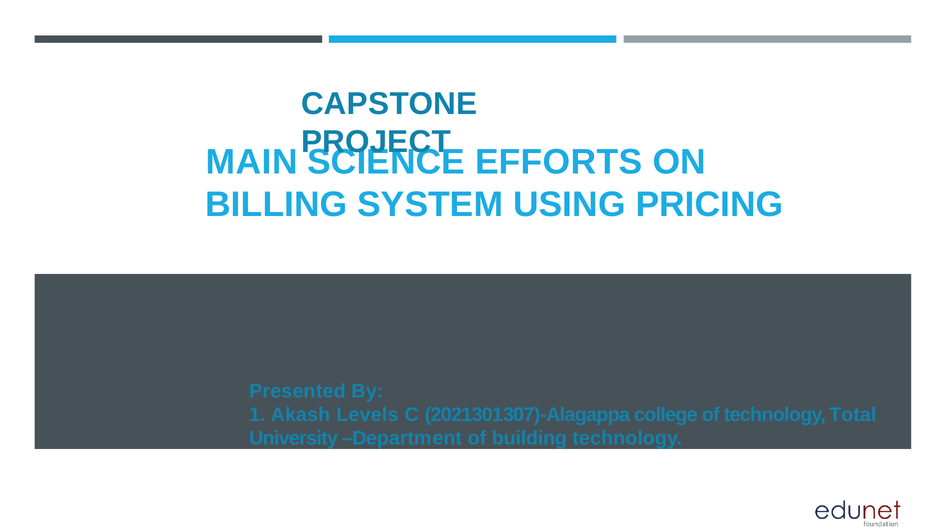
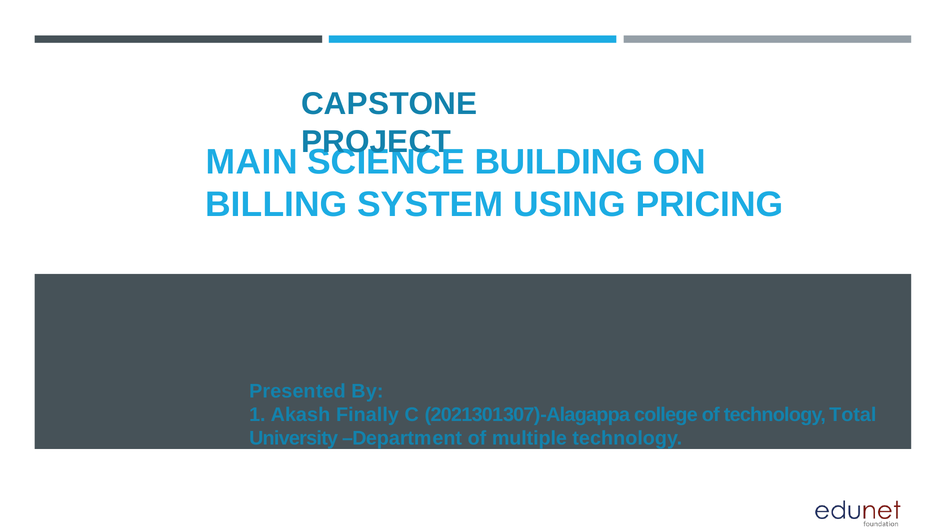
EFFORTS: EFFORTS -> BUILDING
Levels: Levels -> Finally
building: building -> multiple
